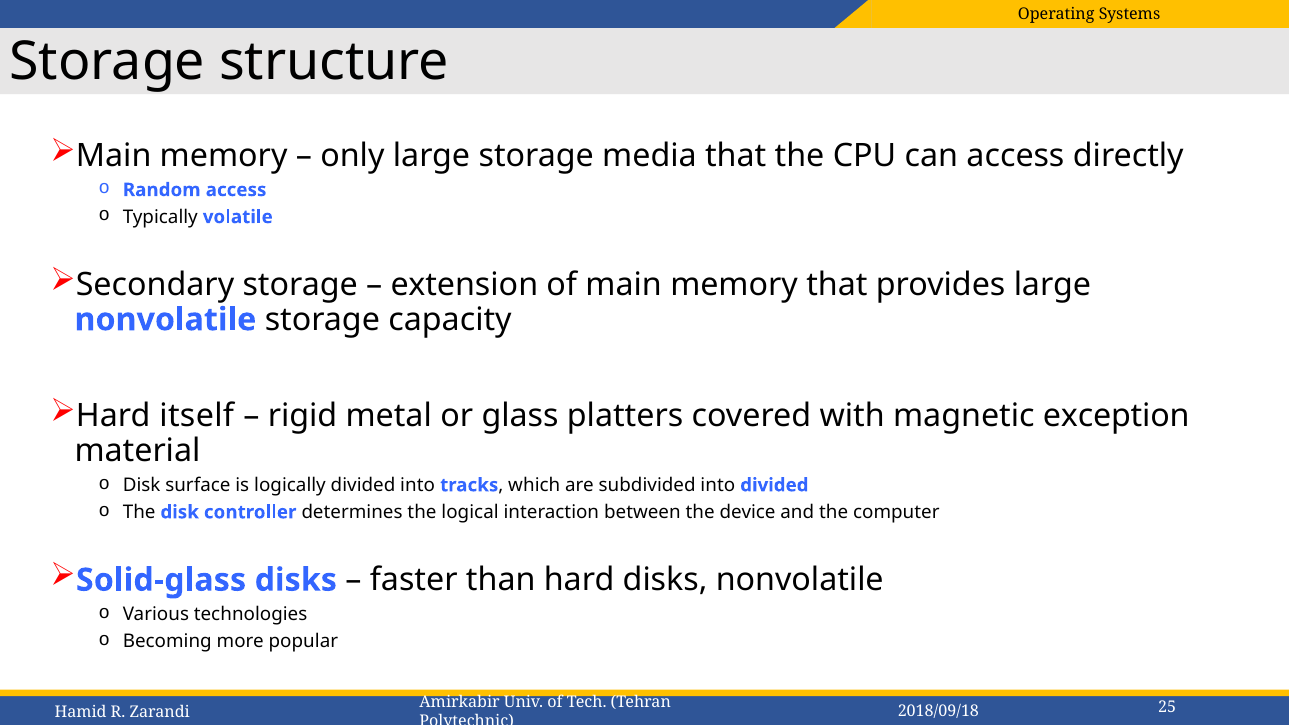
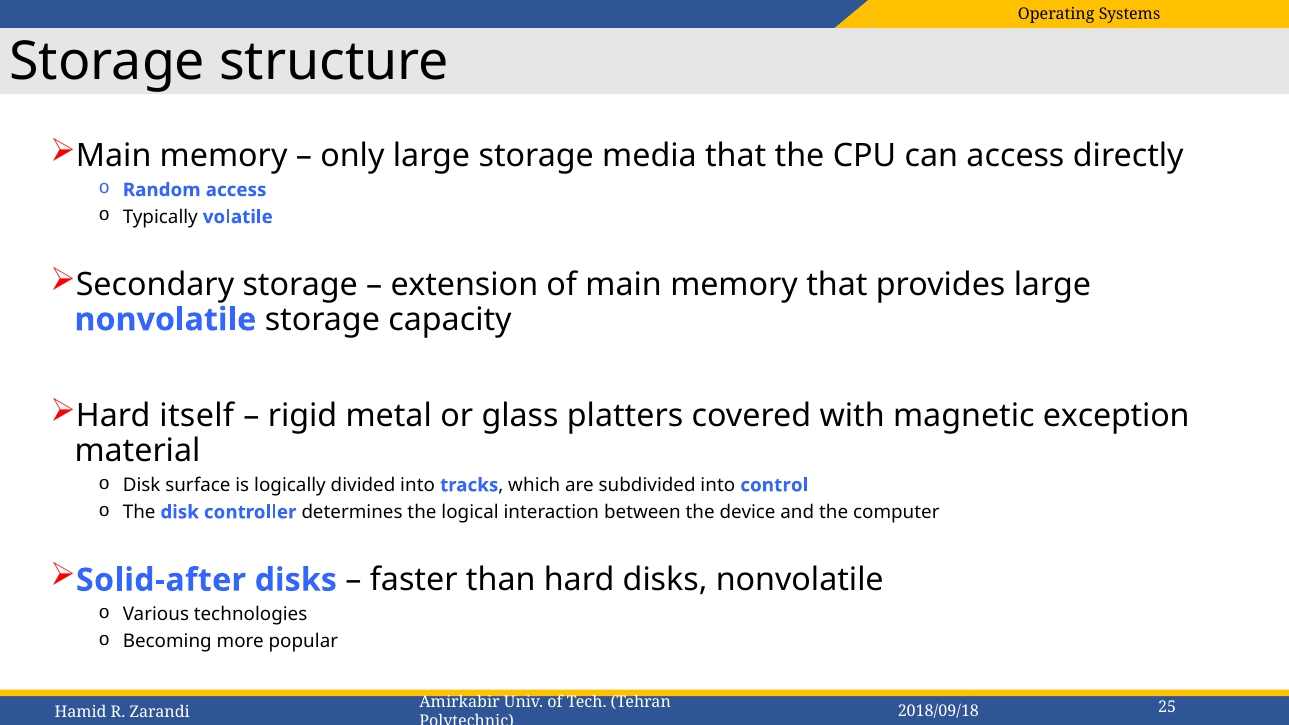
into divided: divided -> control
Solid-glass: Solid-glass -> Solid-after
